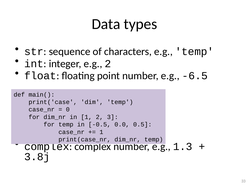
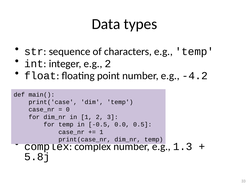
-6.5: -6.5 -> -4.2
3.8j: 3.8j -> 5.8j
